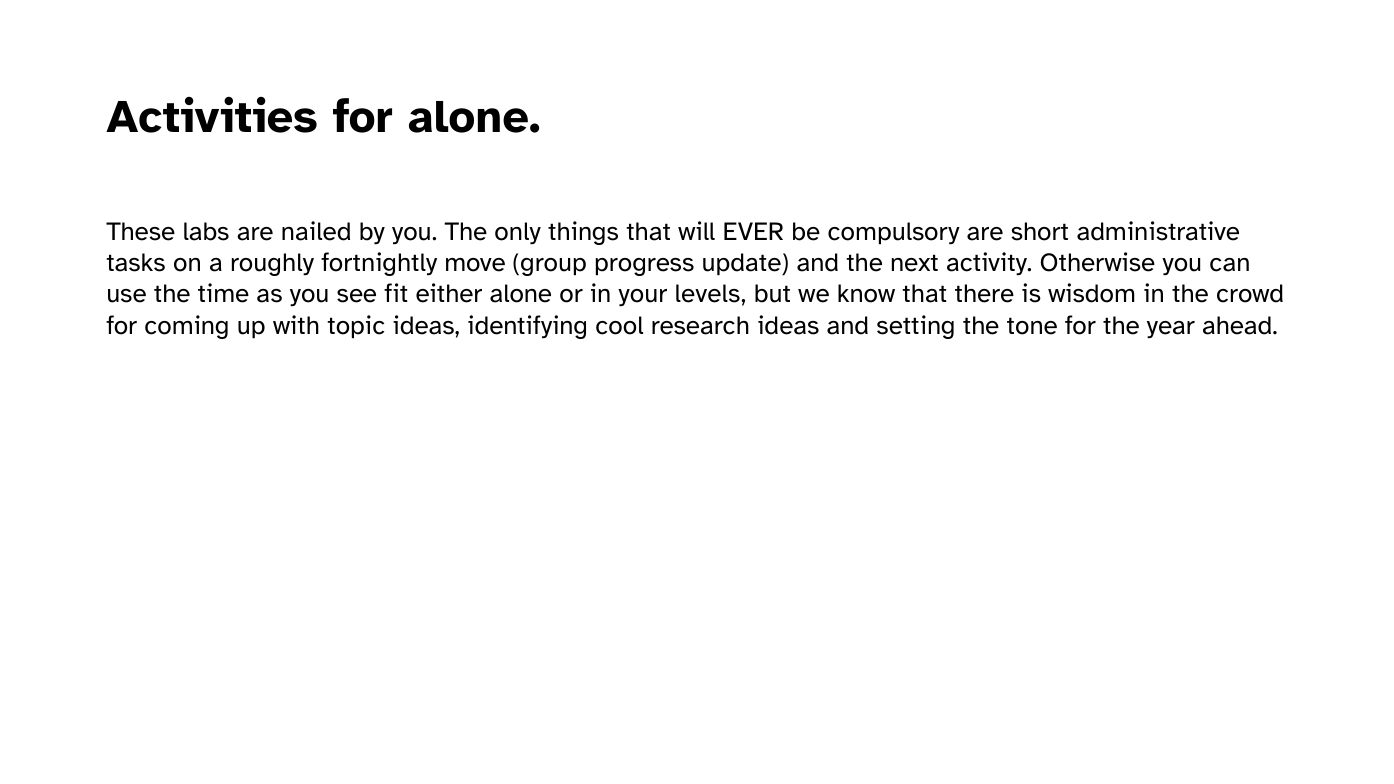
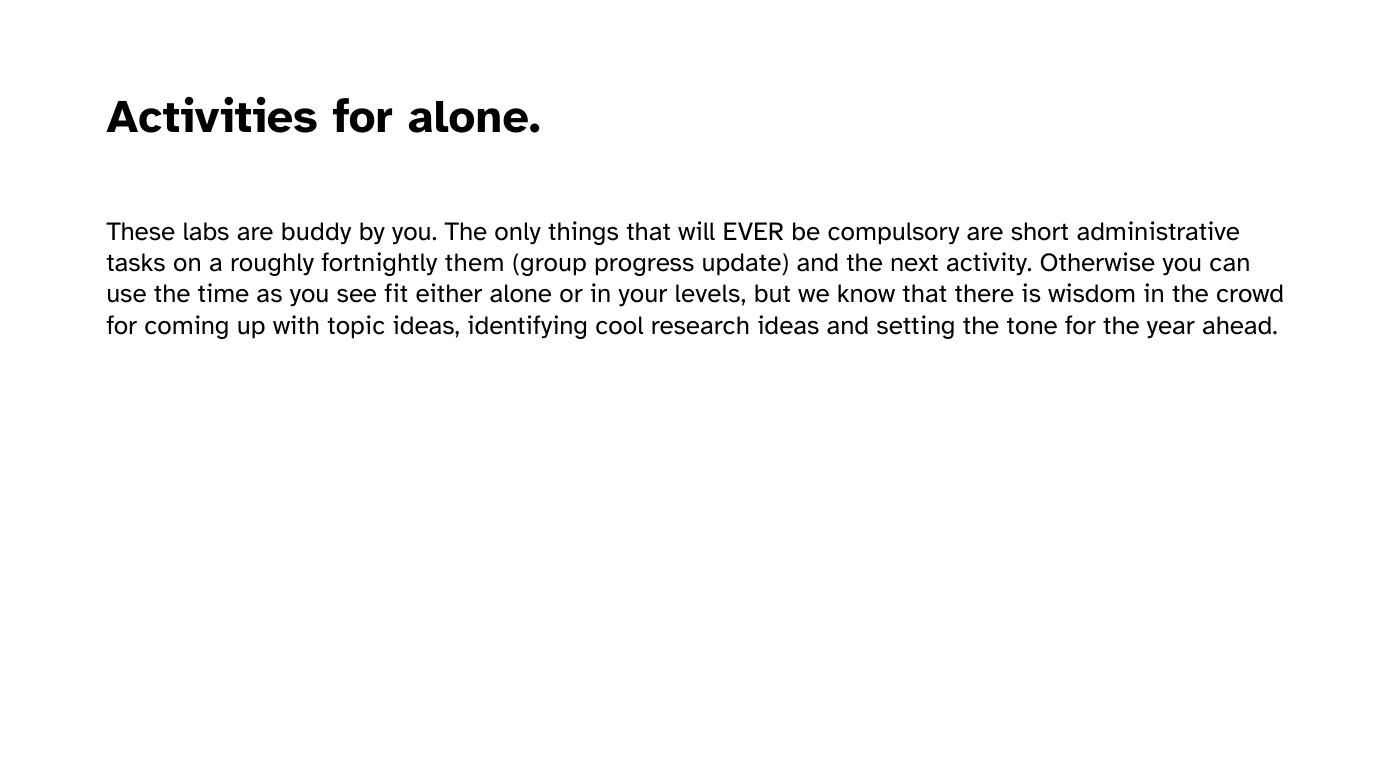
nailed: nailed -> buddy
move: move -> them
